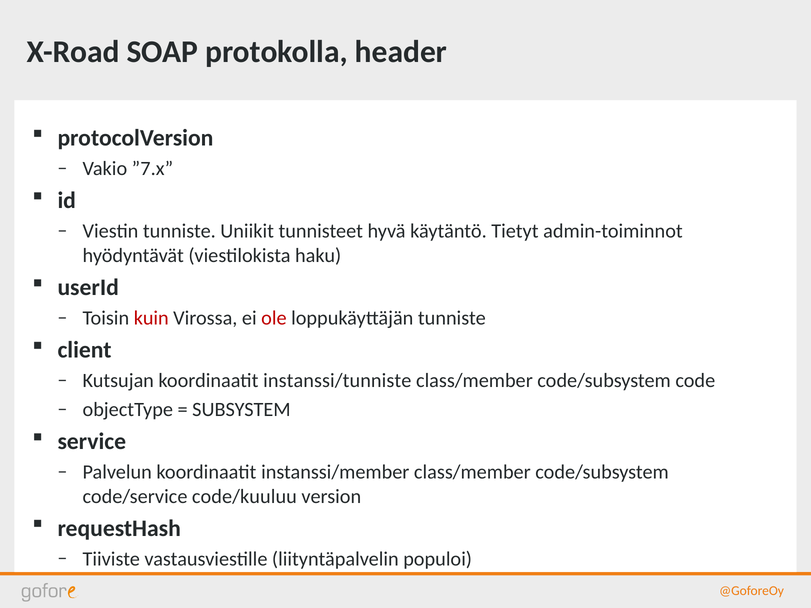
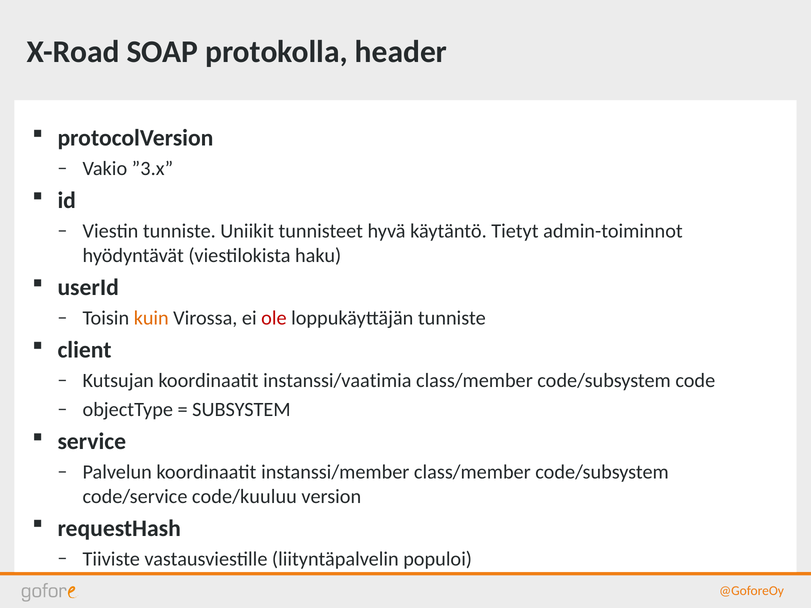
”7.x: ”7.x -> ”3.x
kuin colour: red -> orange
instanssi/tunniste: instanssi/tunniste -> instanssi/vaatimia
